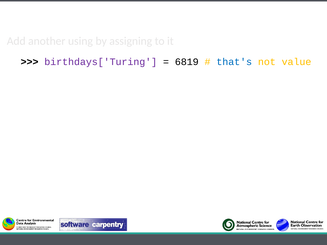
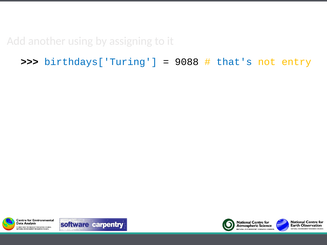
birthdays['Turing colour: purple -> blue
6819: 6819 -> 9088
value: value -> entry
